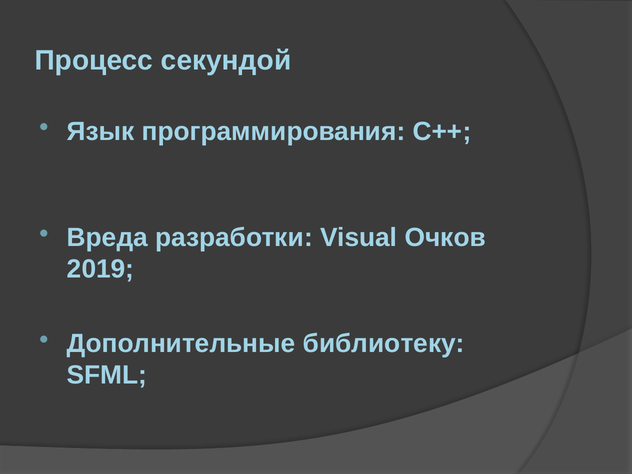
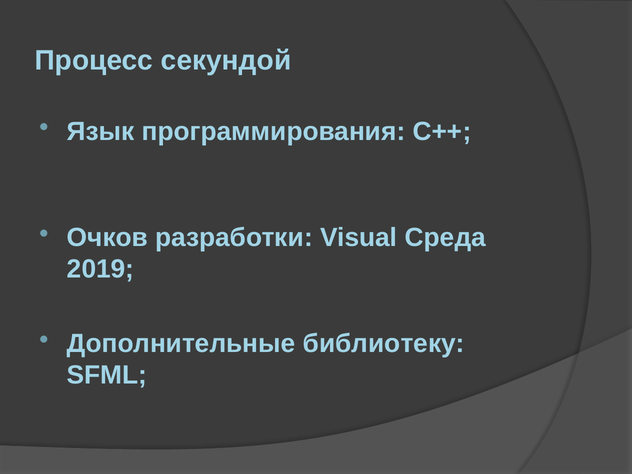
Вреда: Вреда -> Очков
Очков: Очков -> Среда
